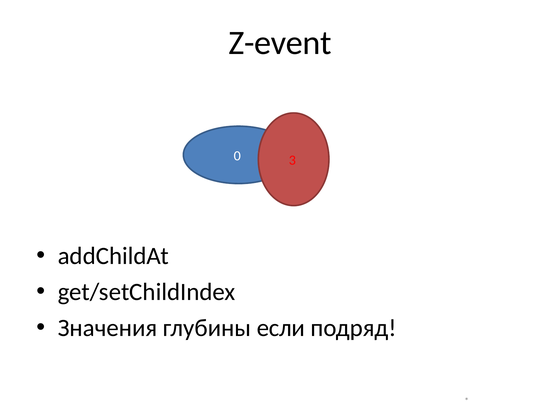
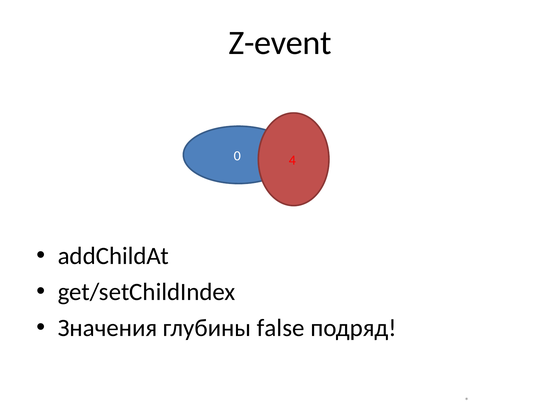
3: 3 -> 4
если: если -> false
